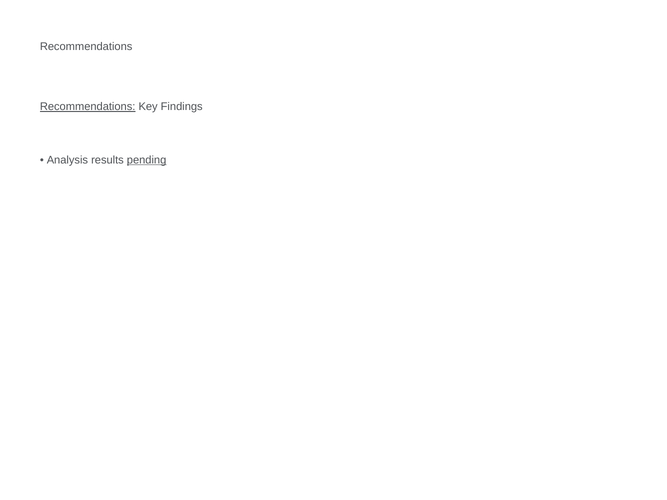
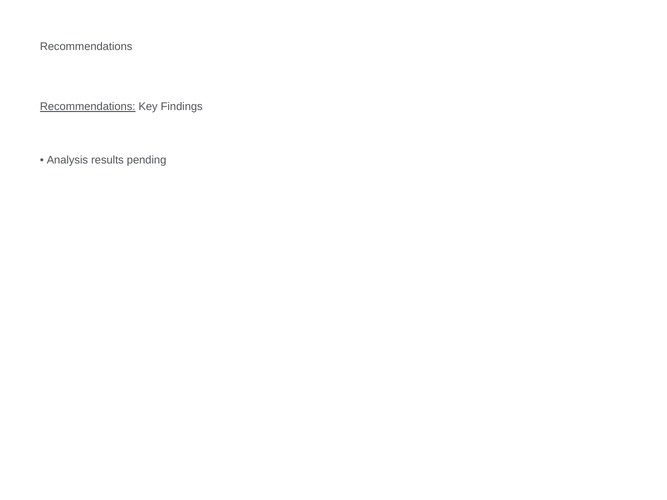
pending underline: present -> none
